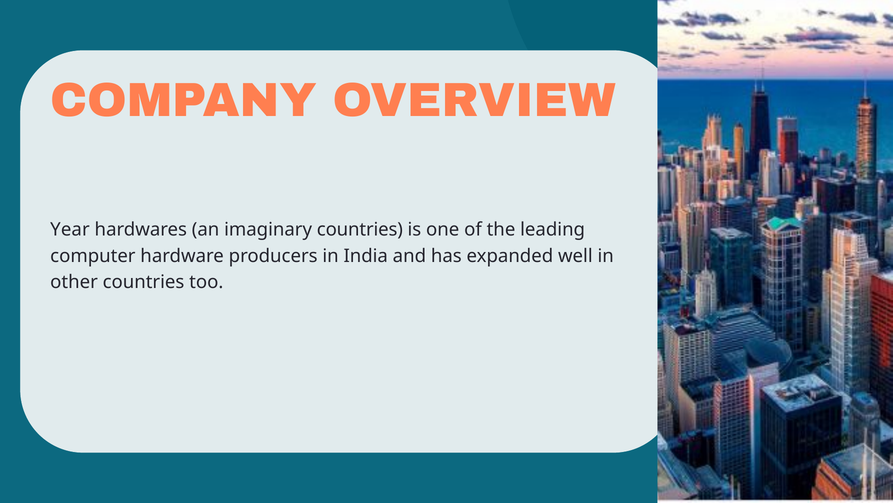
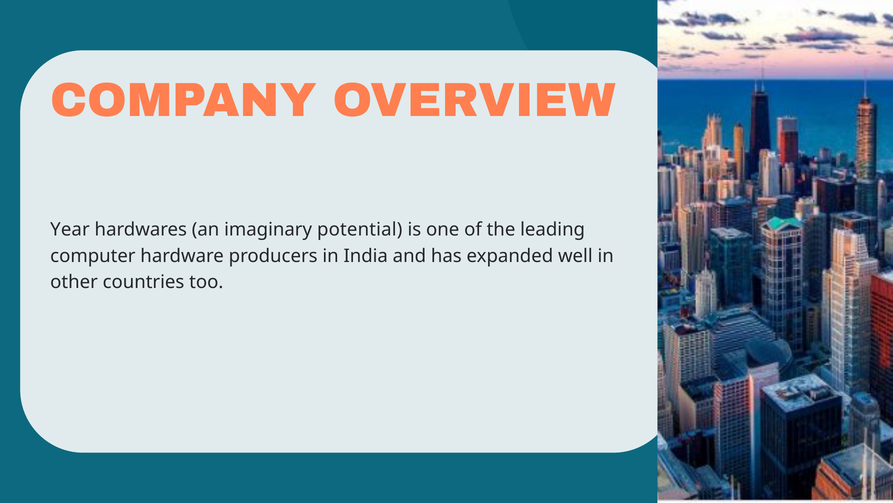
imaginary countries: countries -> potential
